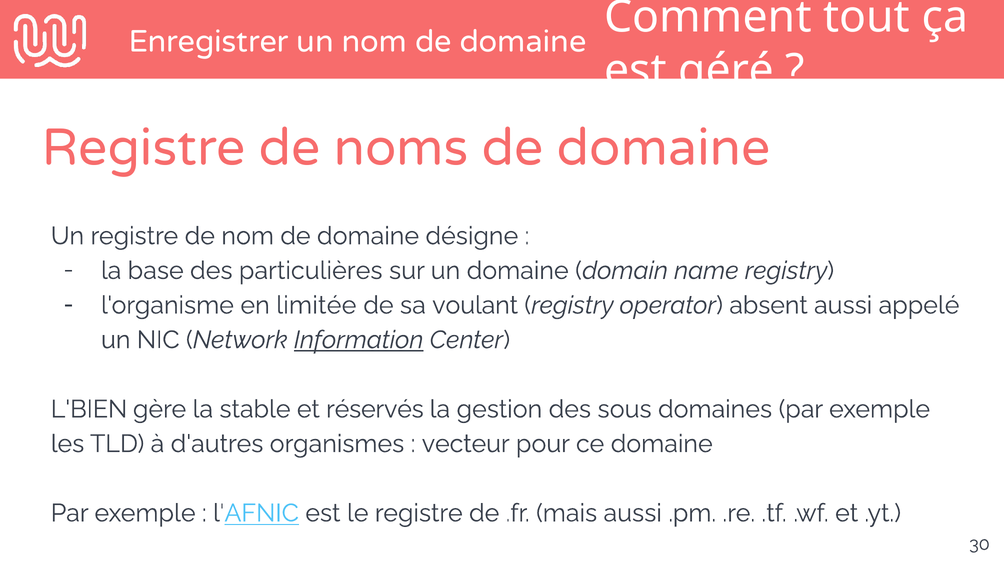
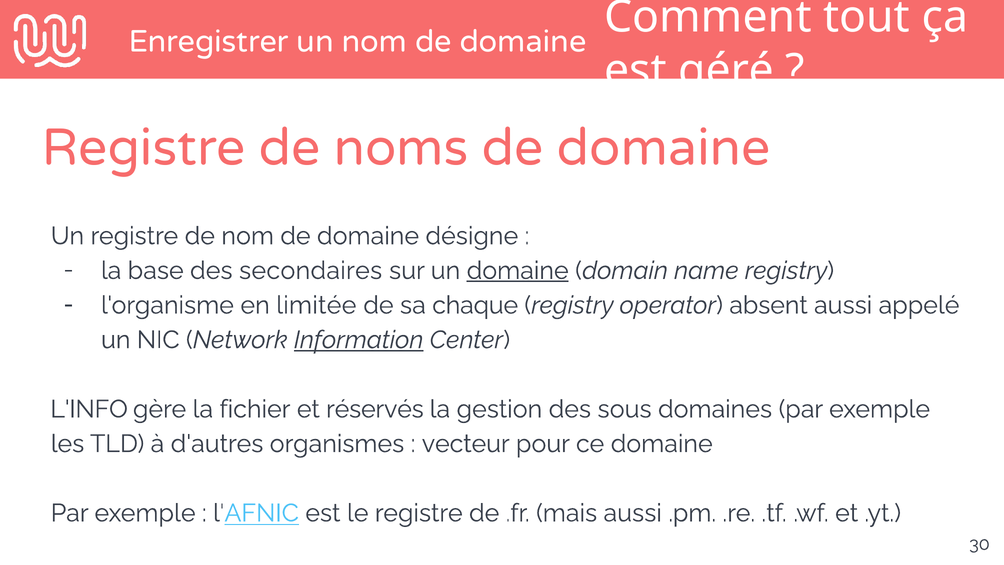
particulières: particulières -> secondaires
domaine at (518, 271) underline: none -> present
voulant: voulant -> chaque
L'BIEN: L'BIEN -> L'INFO
stable: stable -> fichier
